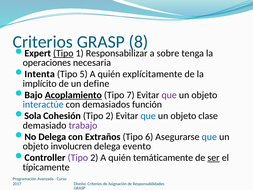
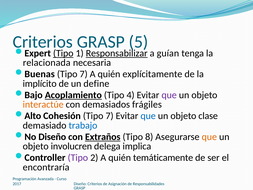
8: 8 -> 5
Responsabilizar underline: none -> present
sobre: sobre -> guían
operaciones: operaciones -> relacionada
Intenta: Intenta -> Buenas
5 at (84, 74): 5 -> 7
7: 7 -> 4
interactúe colour: blue -> orange
función: función -> frágiles
Sola: Sola -> Alto
Cohesión Tipo 2: 2 -> 7
trabajo colour: purple -> blue
No Delega: Delega -> Diseño
Extraños underline: none -> present
6: 6 -> 8
que at (209, 137) colour: blue -> orange
evento: evento -> implica
ser underline: present -> none
típicamente: típicamente -> encontraría
